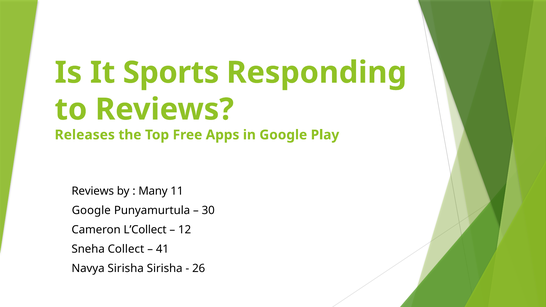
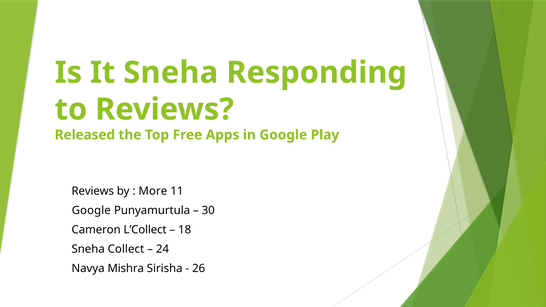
It Sports: Sports -> Sneha
Releases: Releases -> Released
Many: Many -> More
12: 12 -> 18
41: 41 -> 24
Navya Sirisha: Sirisha -> Mishra
